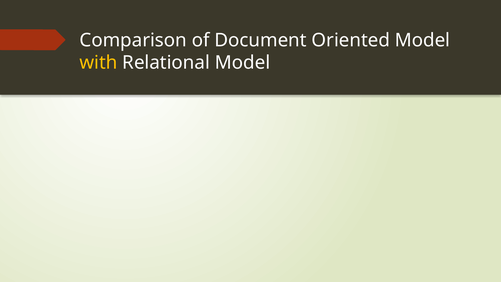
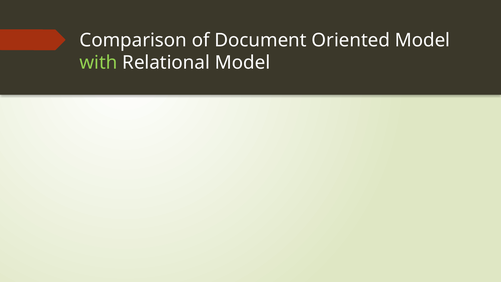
with colour: yellow -> light green
